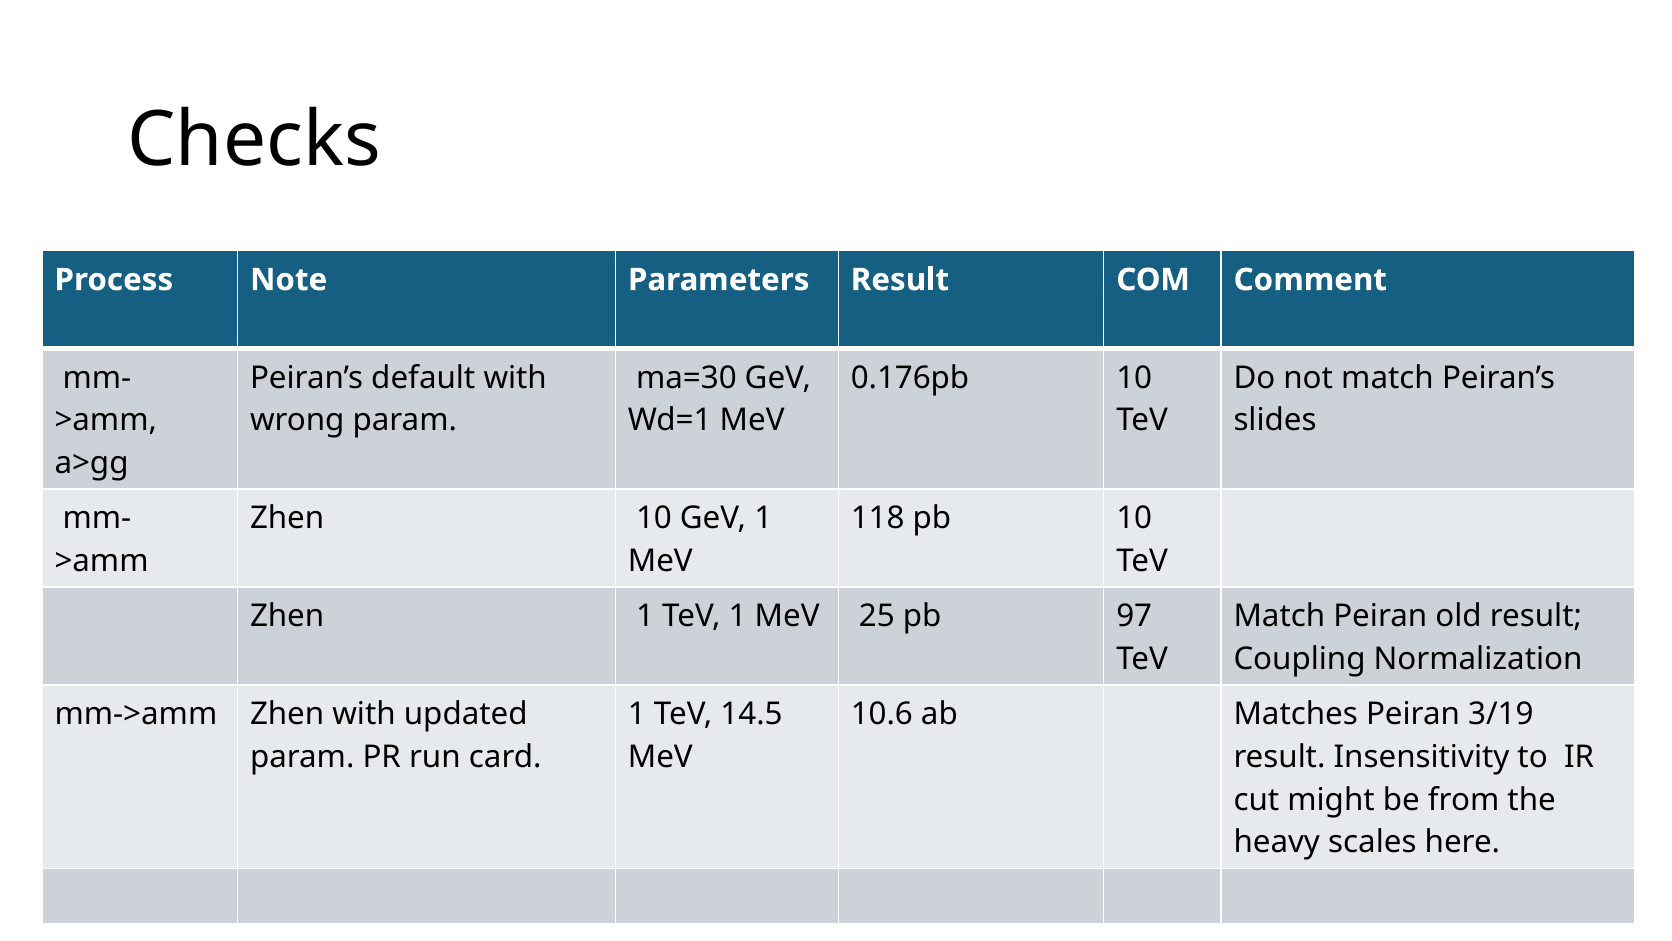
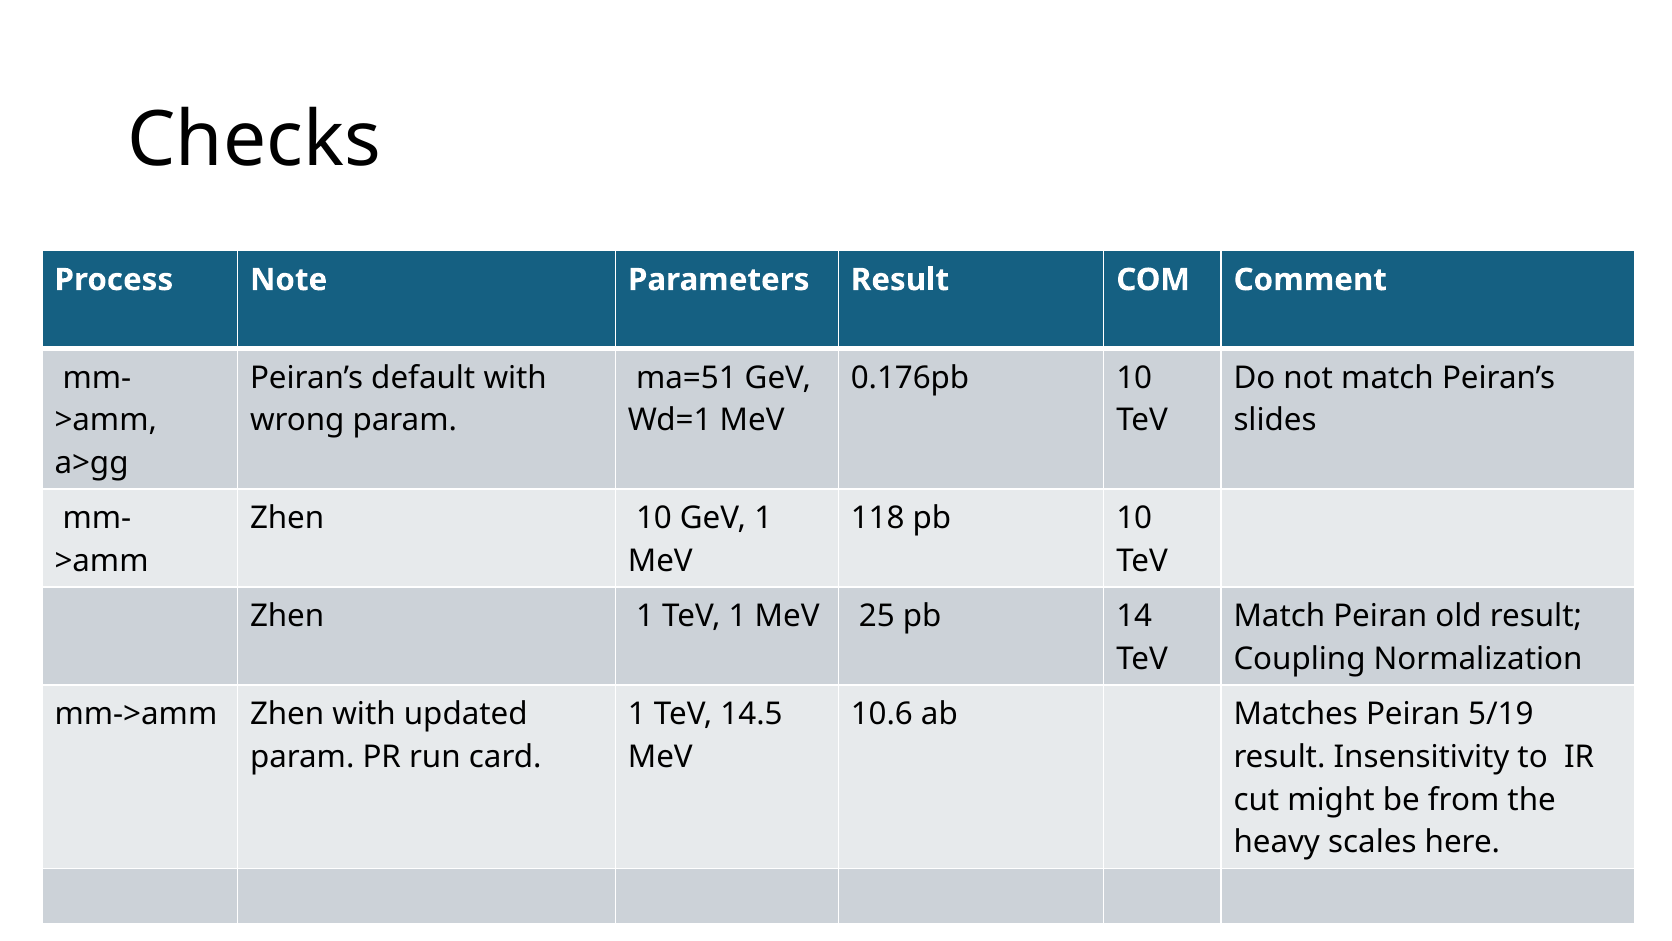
ma=30: ma=30 -> ma=51
97: 97 -> 14
3/19: 3/19 -> 5/19
